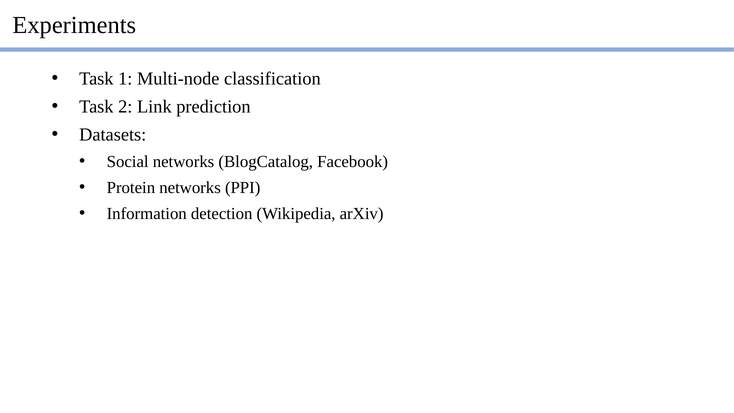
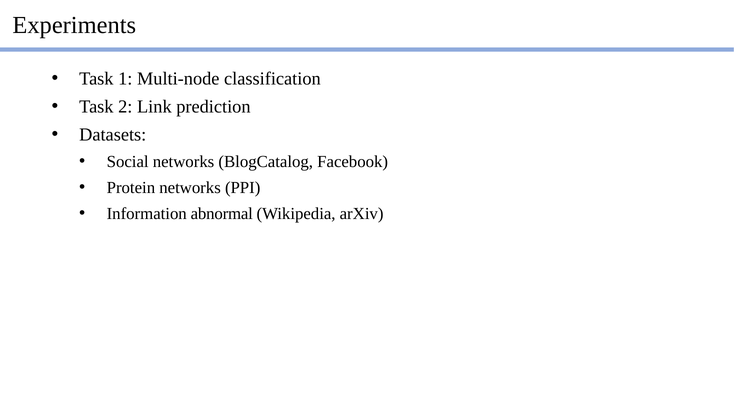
detection: detection -> abnormal
